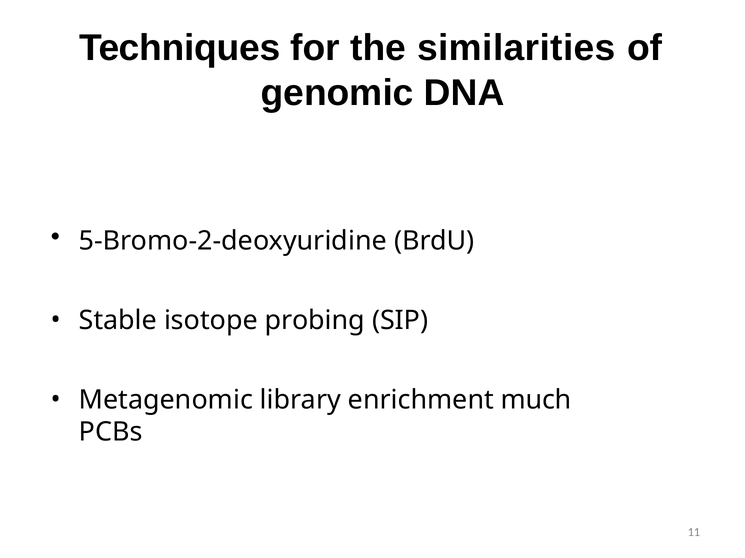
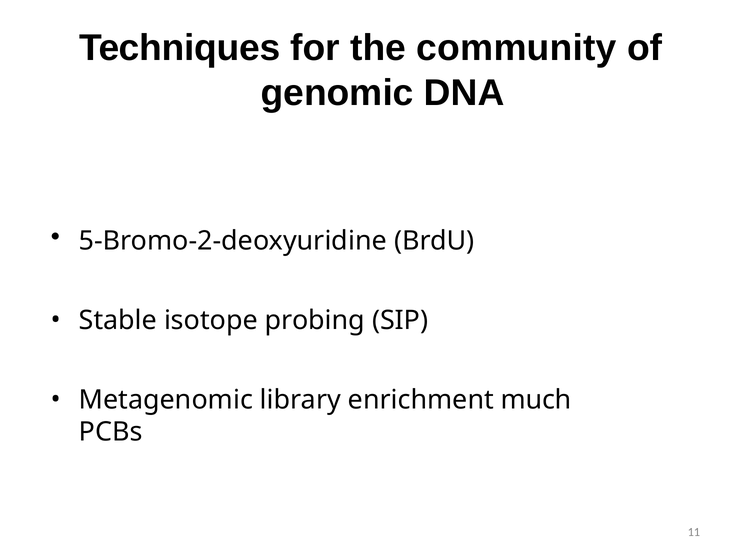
similarities: similarities -> community
